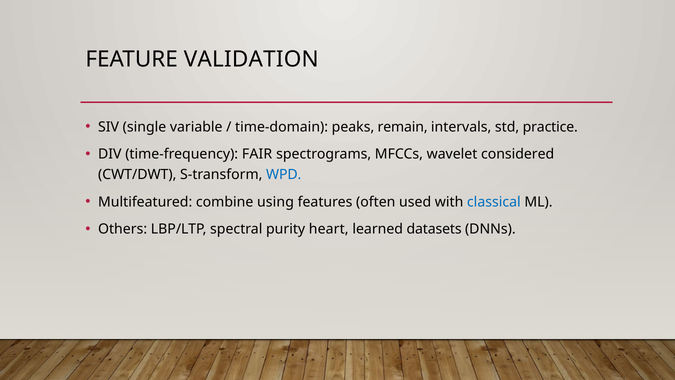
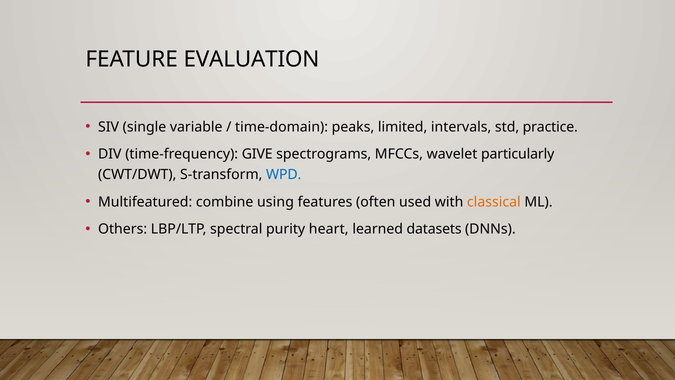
VALIDATION: VALIDATION -> EVALUATION
remain: remain -> limited
FAIR: FAIR -> GIVE
considered: considered -> particularly
classical colour: blue -> orange
